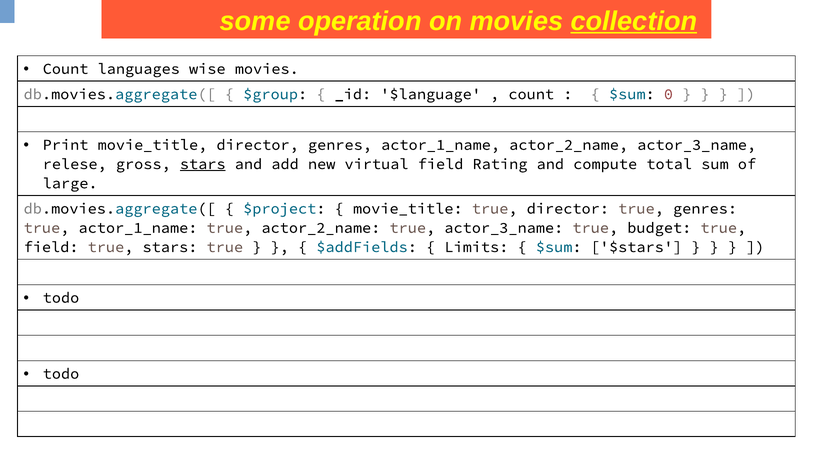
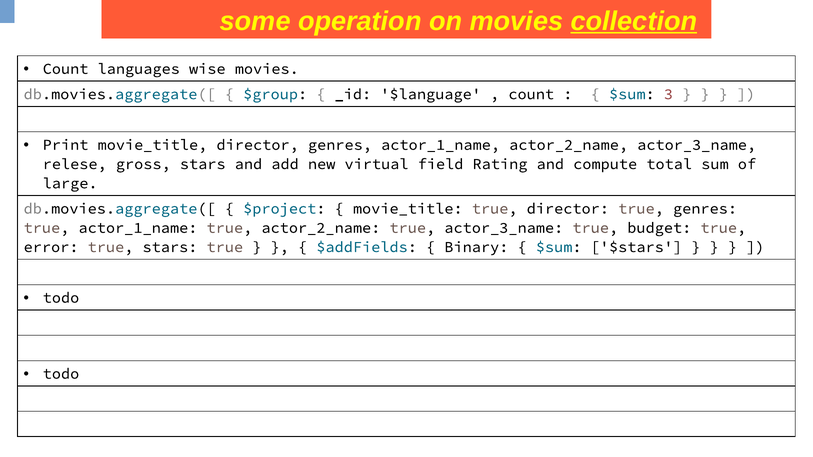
0: 0 -> 3
stars at (203, 164) underline: present -> none
field at (51, 247): field -> error
Limits: Limits -> Binary
